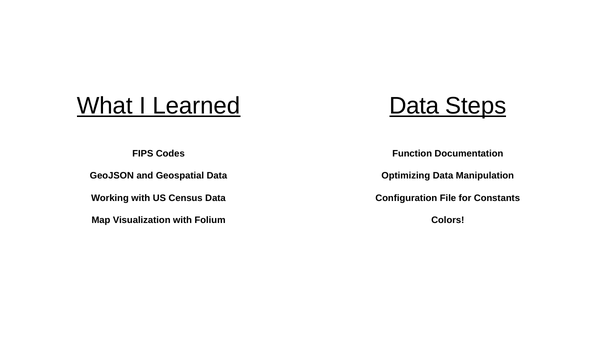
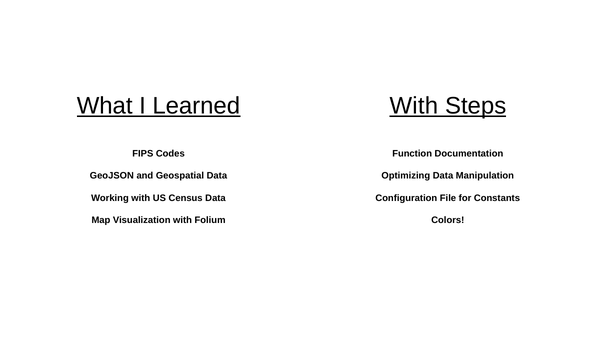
Data at (414, 106): Data -> With
